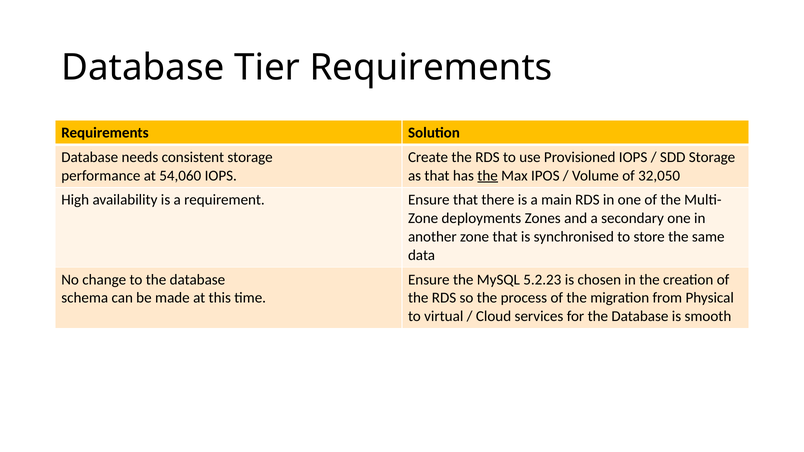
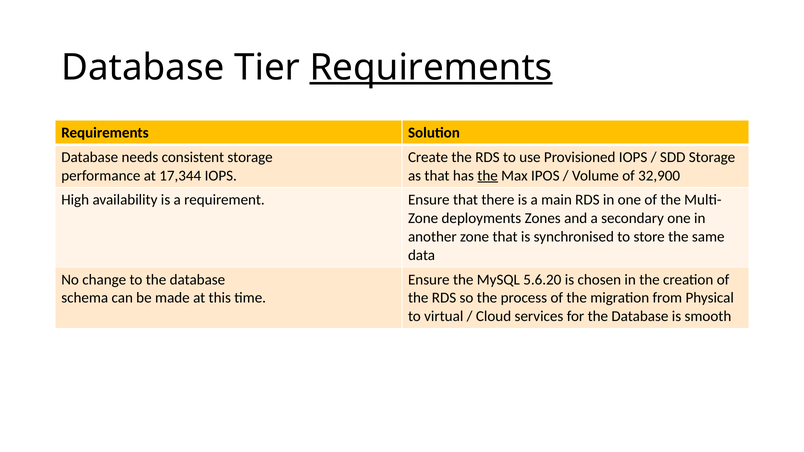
Requirements at (431, 68) underline: none -> present
54,060: 54,060 -> 17,344
32,050: 32,050 -> 32,900
5.2.23: 5.2.23 -> 5.6.20
